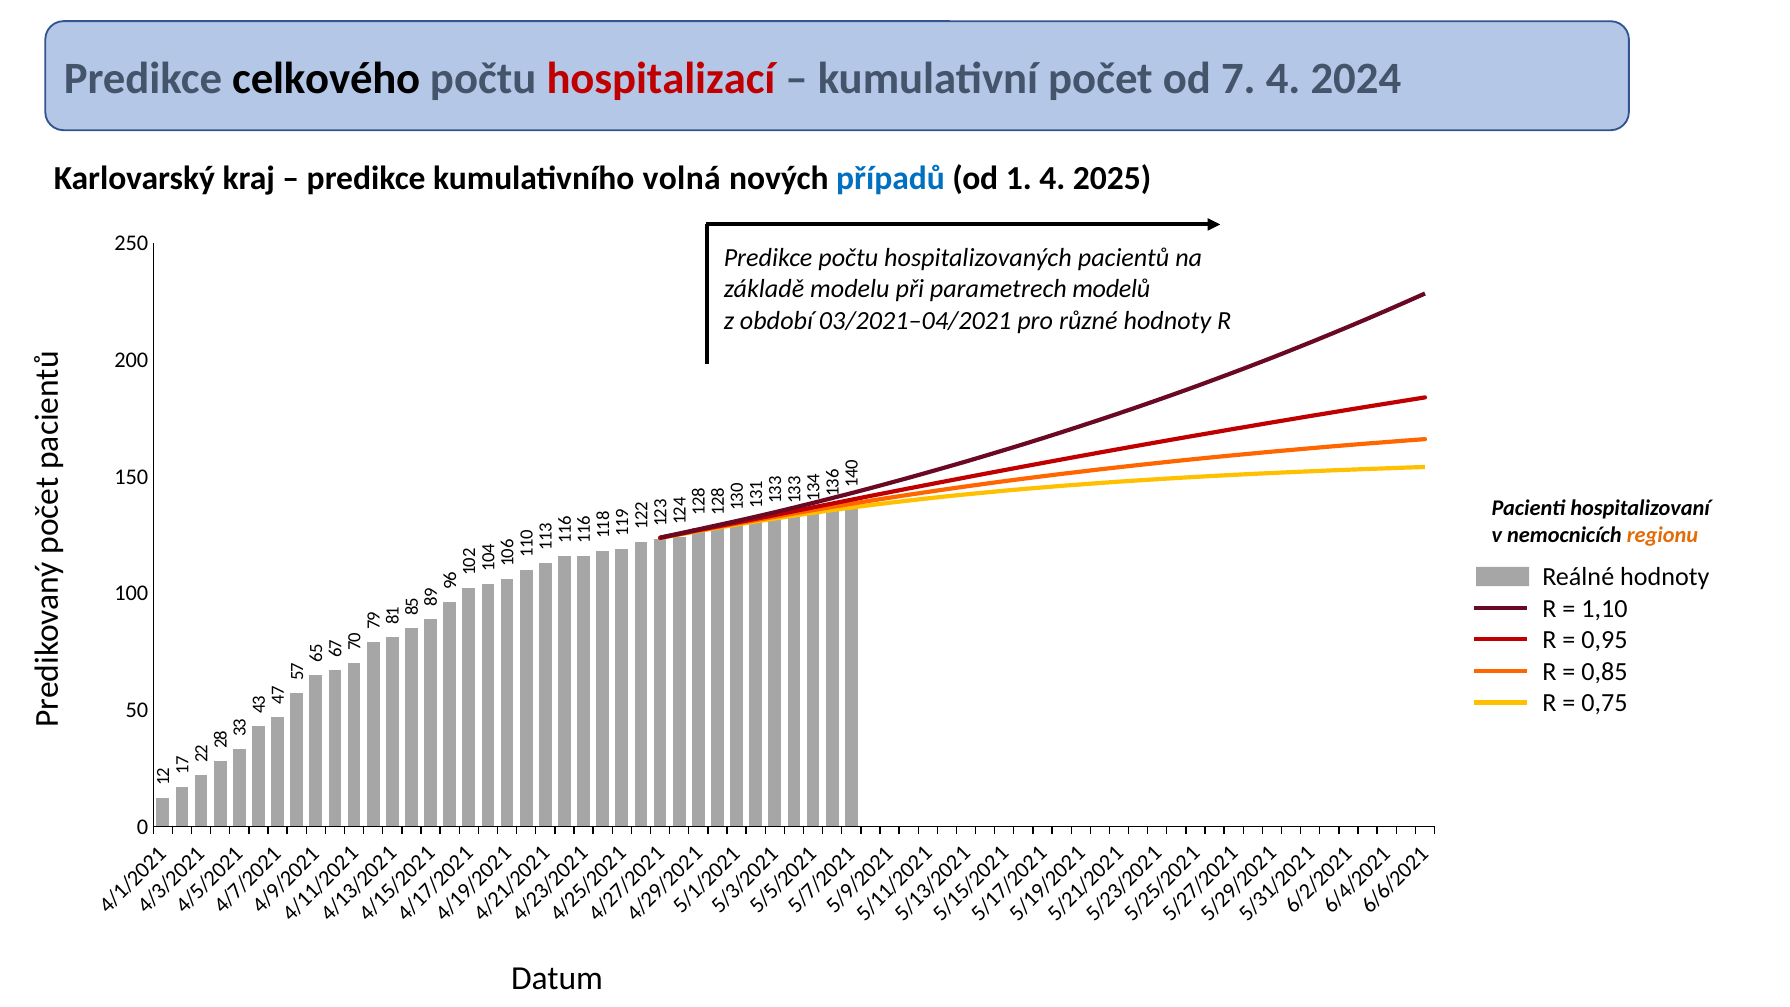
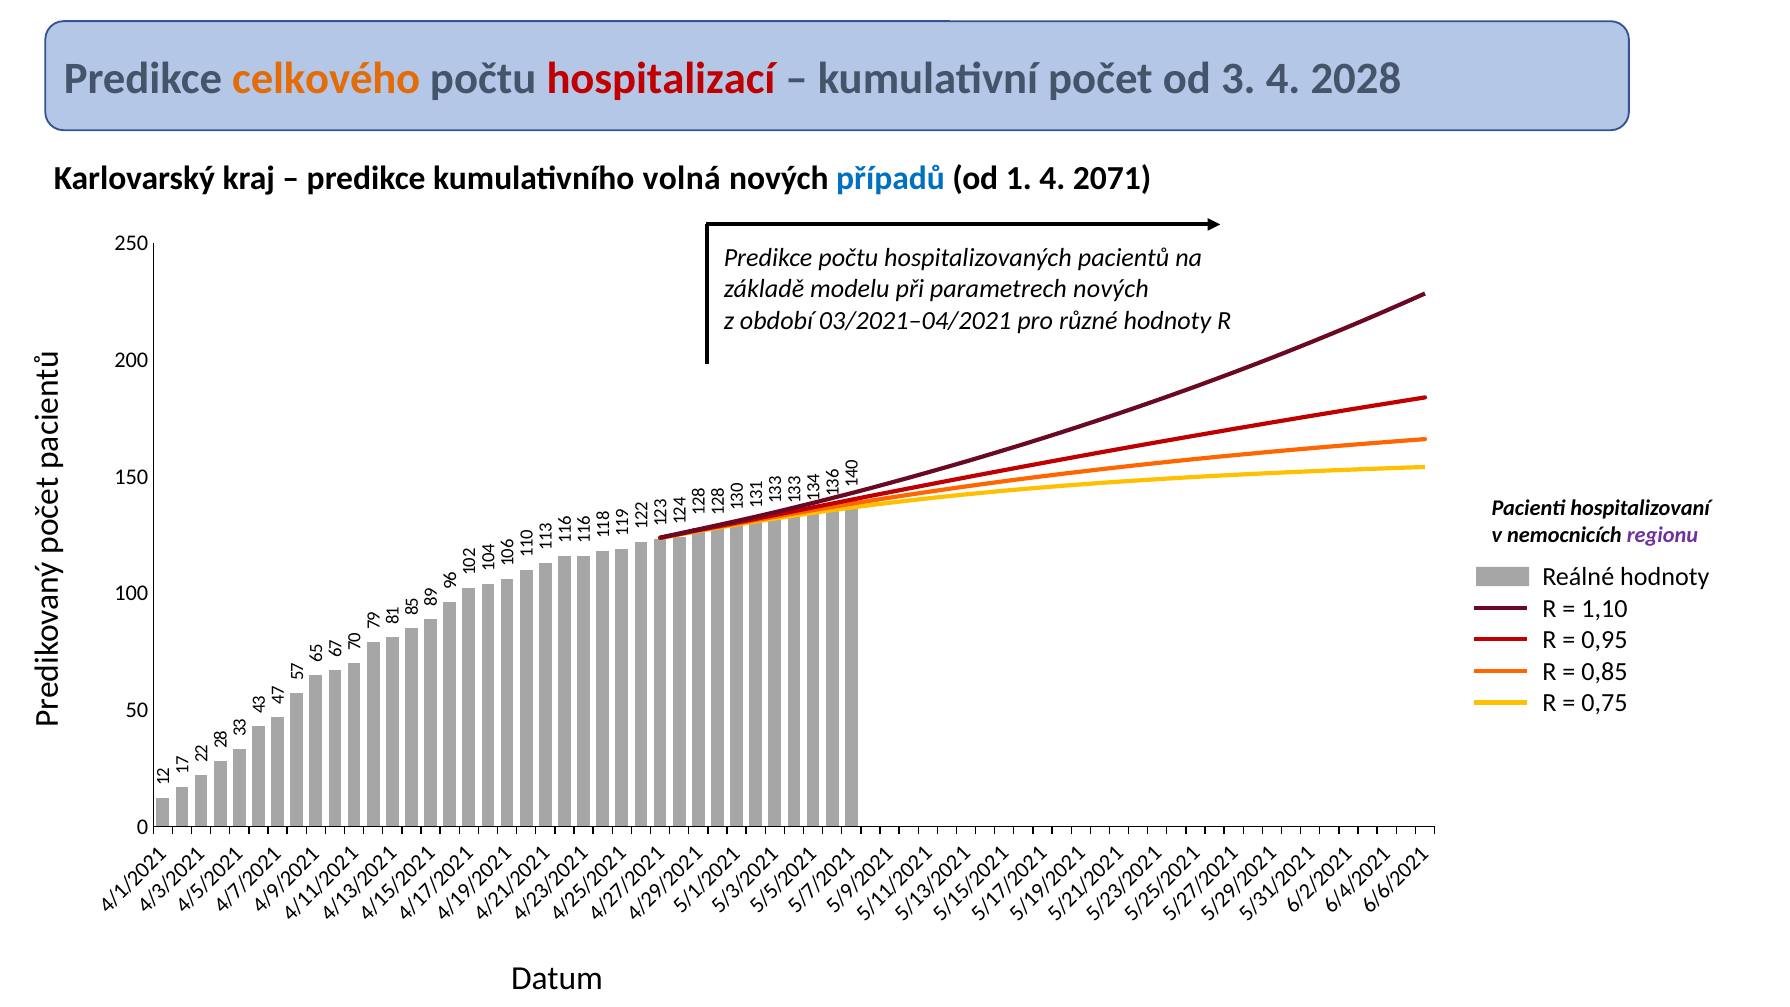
celkového colour: black -> orange
od 7: 7 -> 3
2024: 2024 -> 2028
2025: 2025 -> 2071
parametrech modelů: modelů -> nových
regionu colour: orange -> purple
